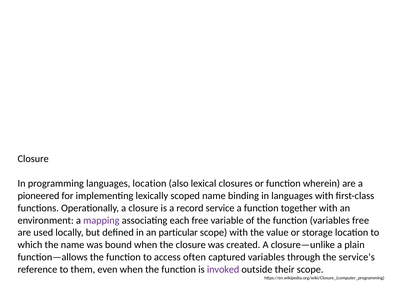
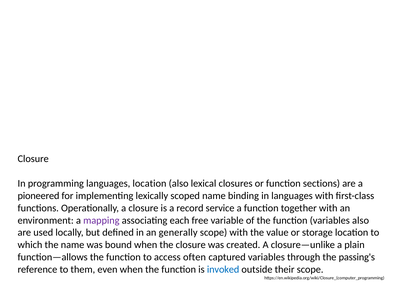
wherein: wherein -> sections
variables free: free -> also
particular: particular -> generally
service's: service's -> passing's
invoked colour: purple -> blue
